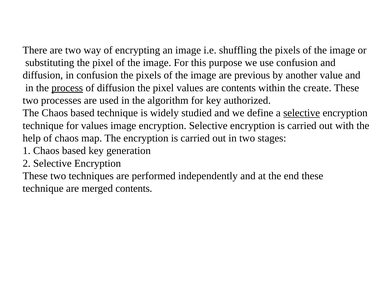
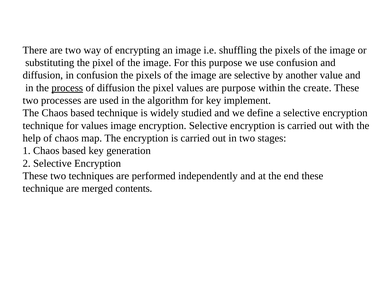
are previous: previous -> selective
are contents: contents -> purpose
authorized: authorized -> implement
selective at (302, 113) underline: present -> none
